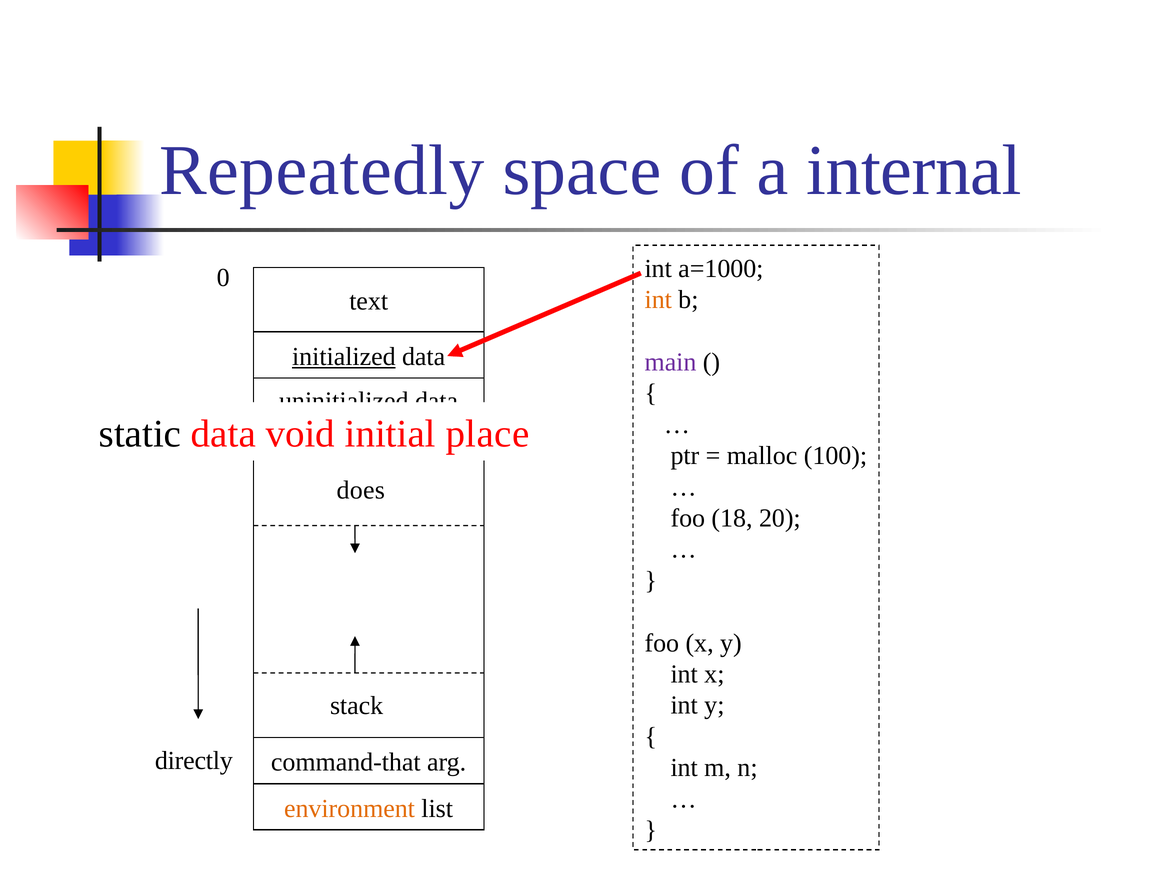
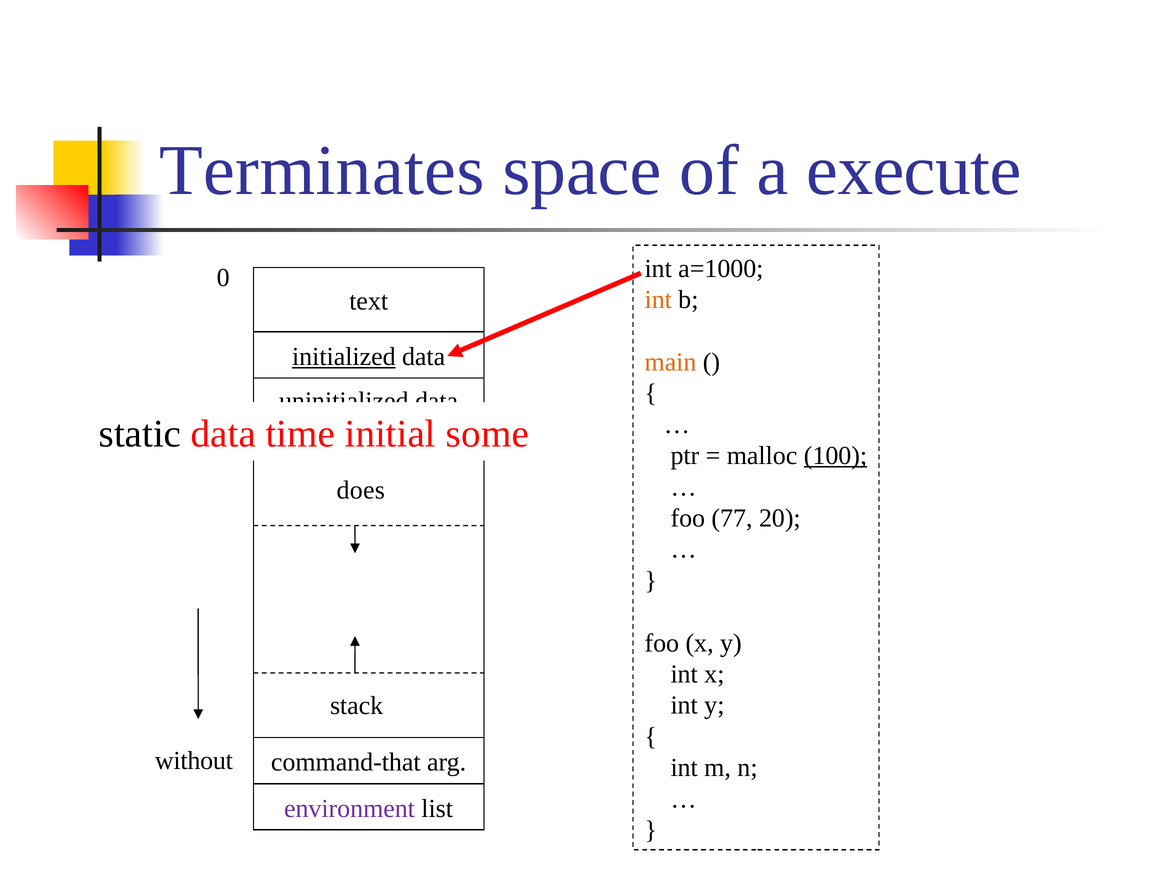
Repeatedly: Repeatedly -> Terminates
internal: internal -> execute
main colour: purple -> orange
void: void -> time
place: place -> some
100 underline: none -> present
18: 18 -> 77
directly: directly -> without
environment colour: orange -> purple
